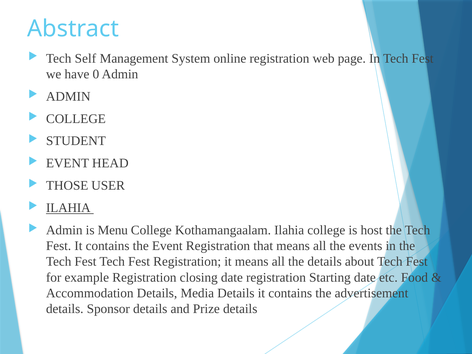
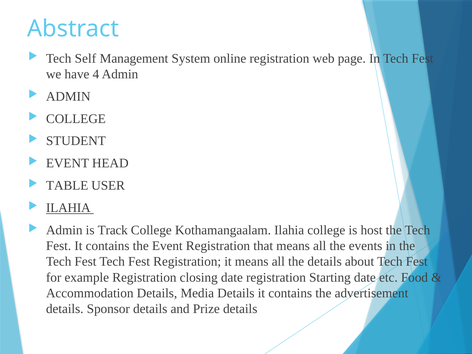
0: 0 -> 4
THOSE: THOSE -> TABLE
Menu: Menu -> Track
